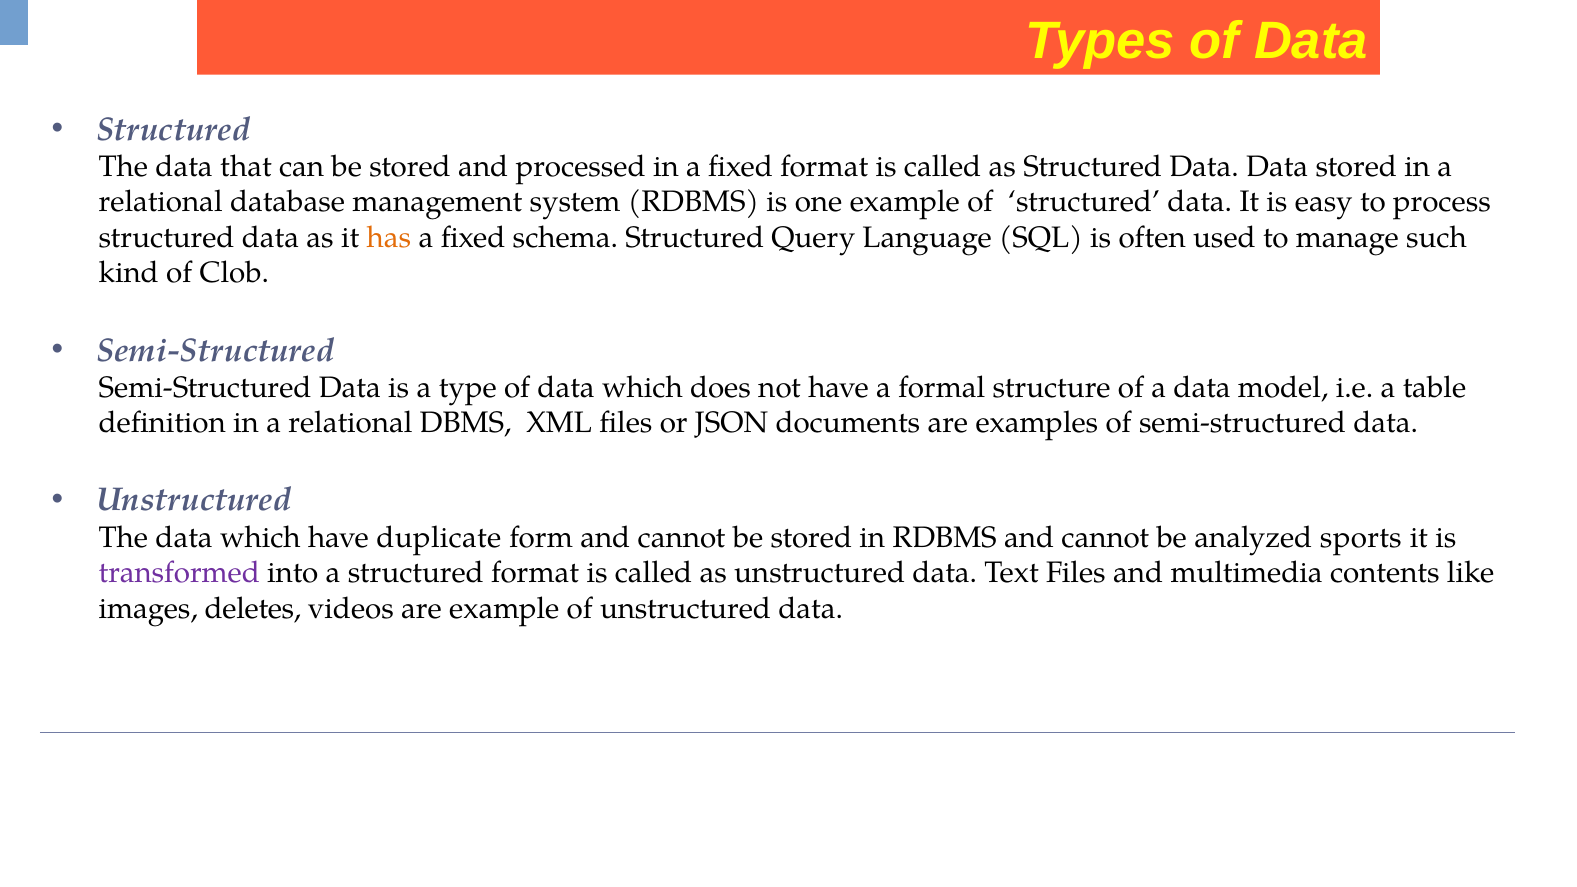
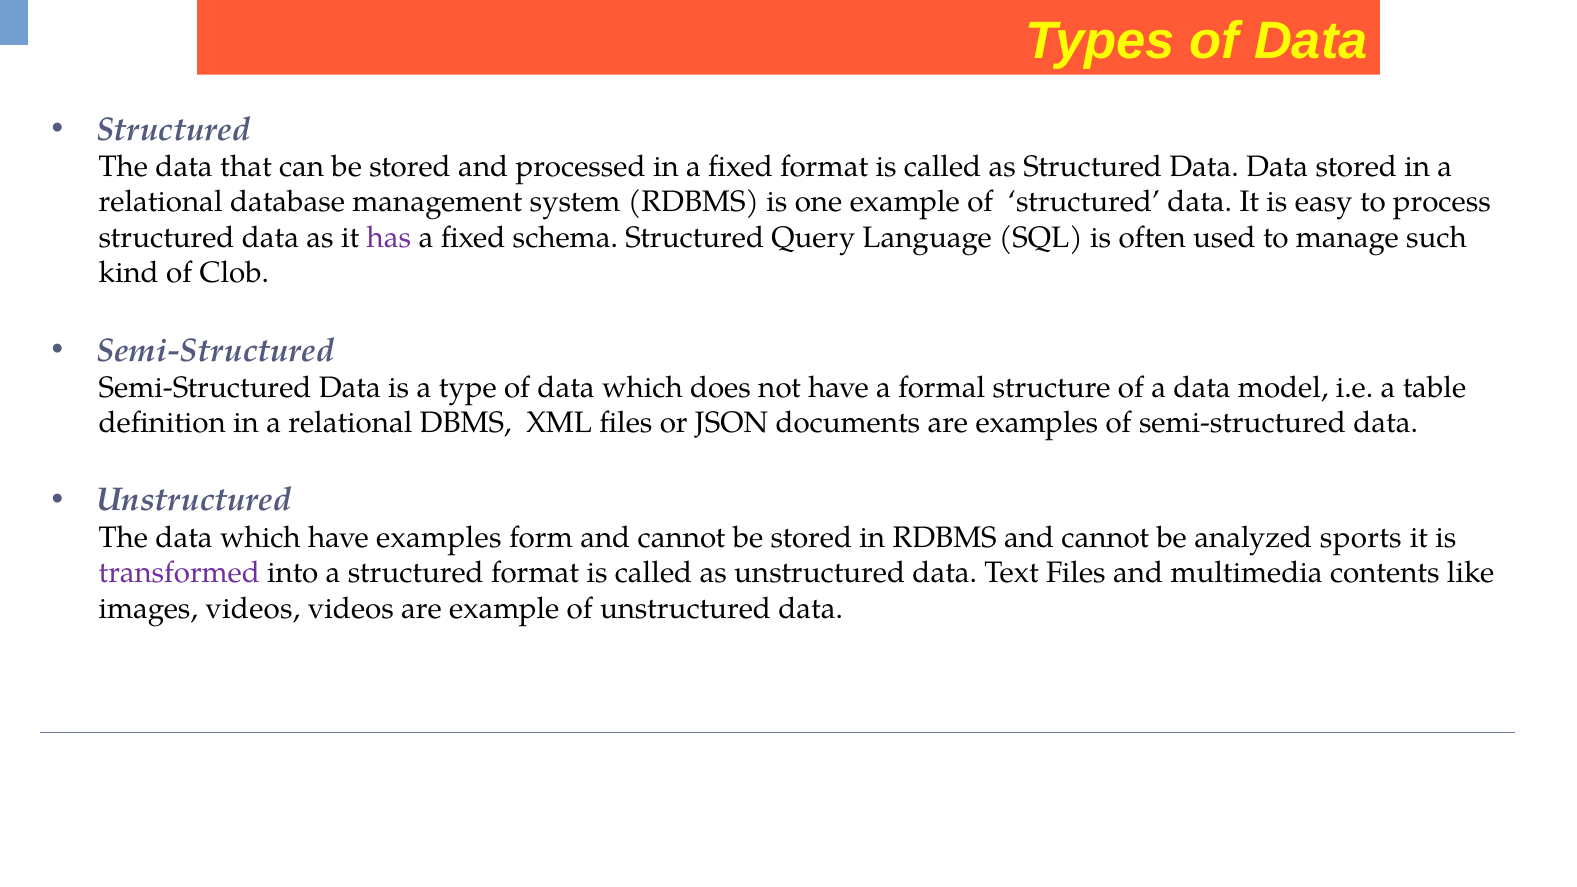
has colour: orange -> purple
have duplicate: duplicate -> examples
images deletes: deletes -> videos
